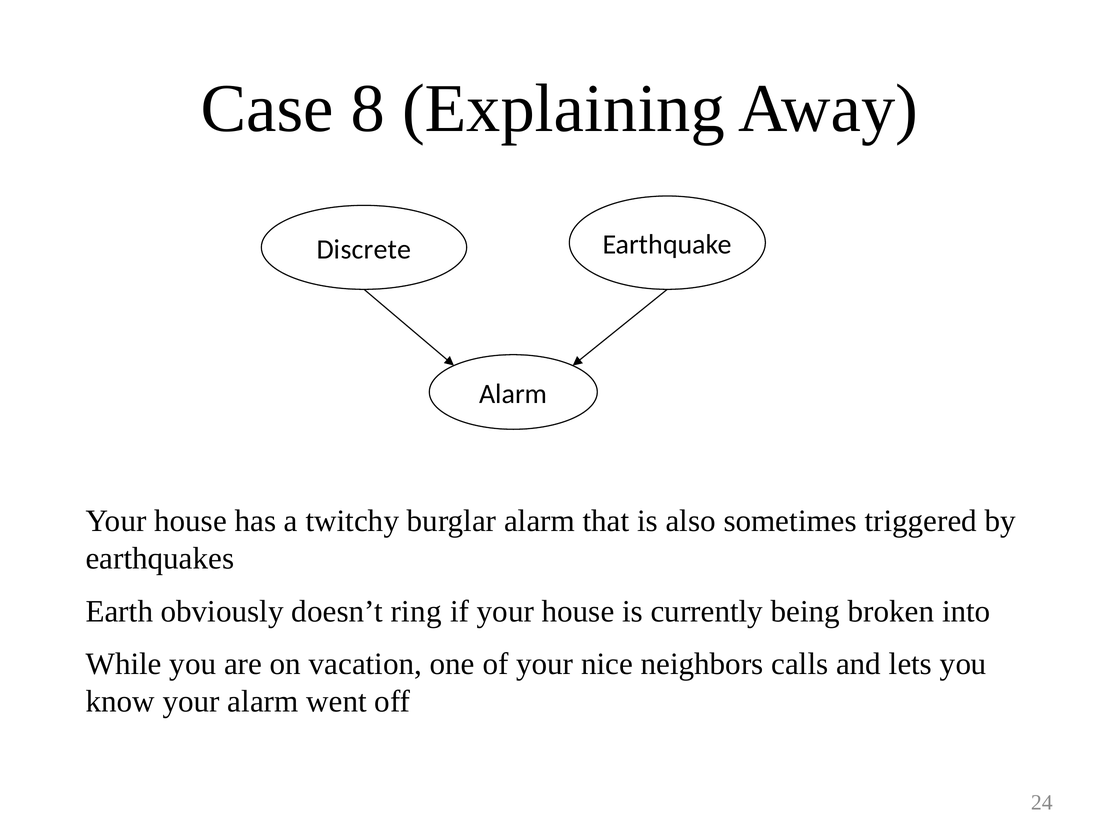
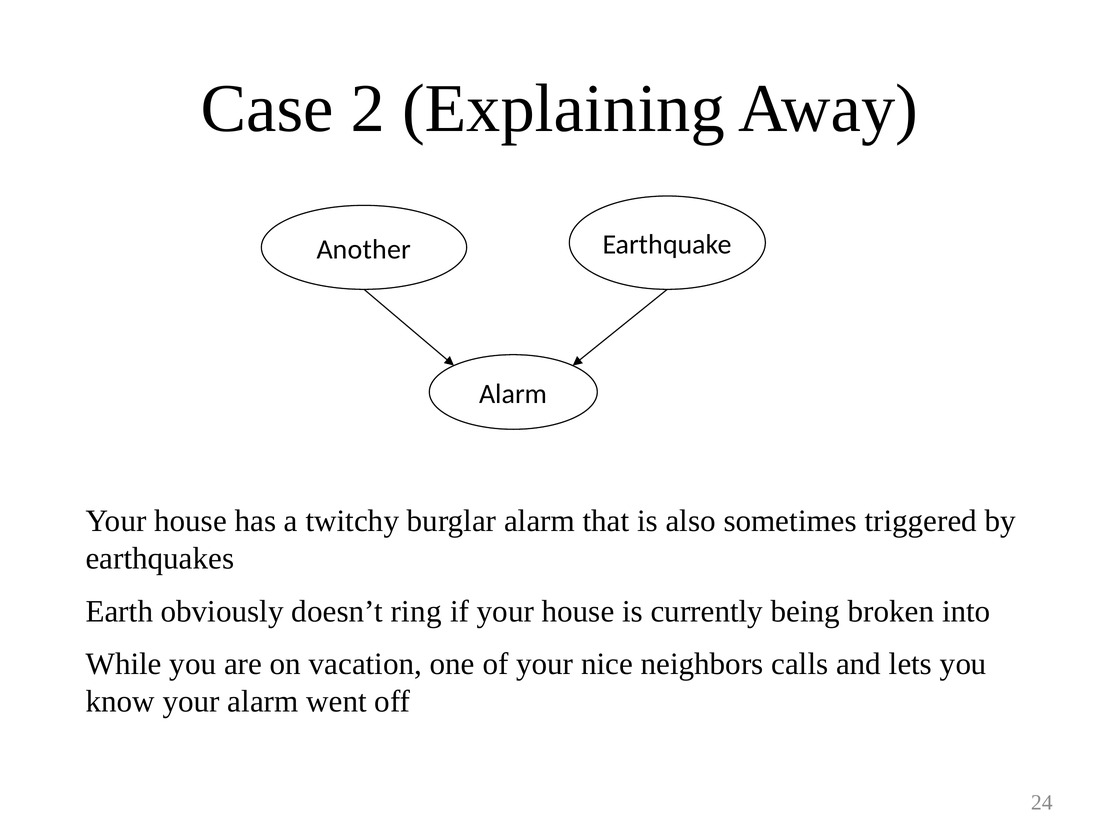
8: 8 -> 2
Discrete: Discrete -> Another
